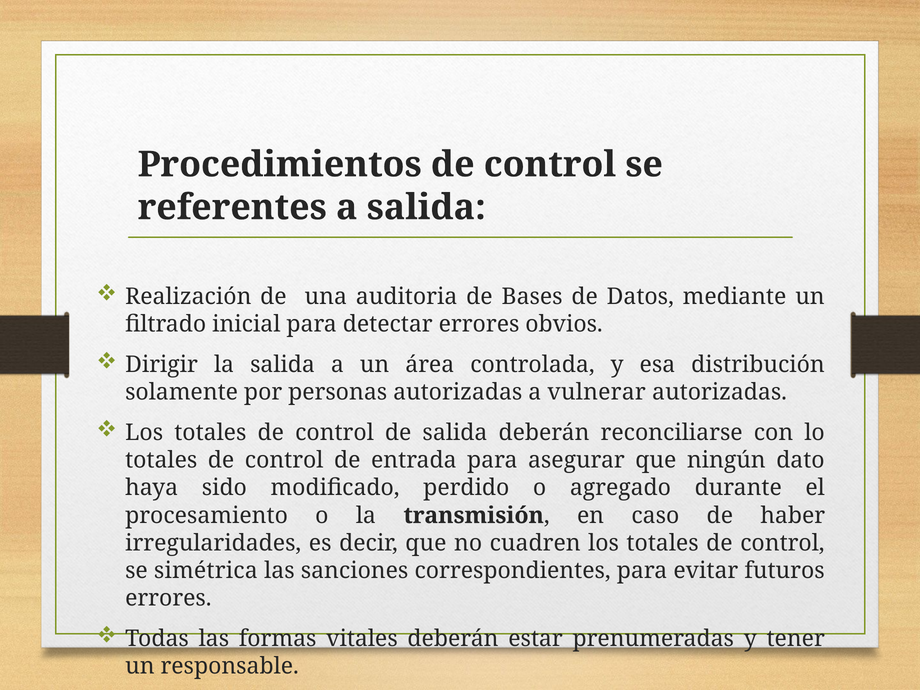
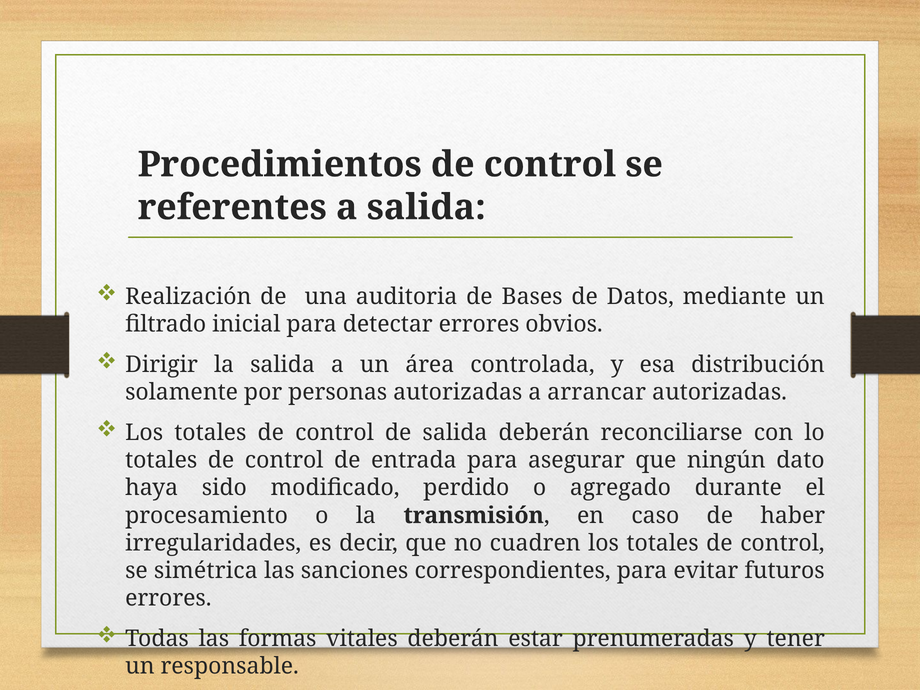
vulnerar: vulnerar -> arrancar
